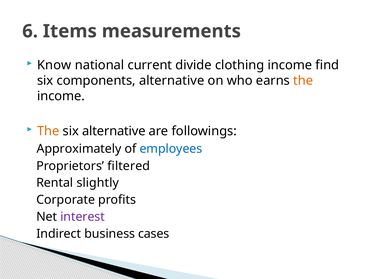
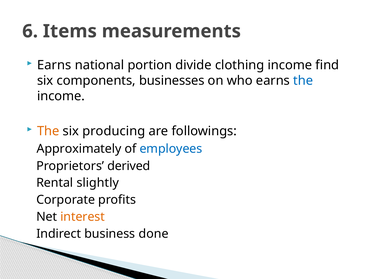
Know at (54, 65): Know -> Earns
current: current -> portion
components alternative: alternative -> businesses
the at (303, 80) colour: orange -> blue
six alternative: alternative -> producing
filtered: filtered -> derived
interest colour: purple -> orange
cases: cases -> done
